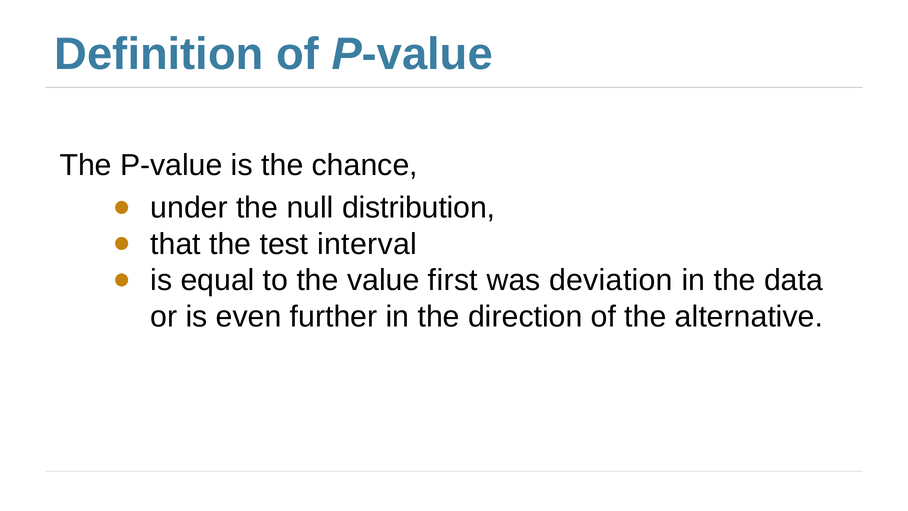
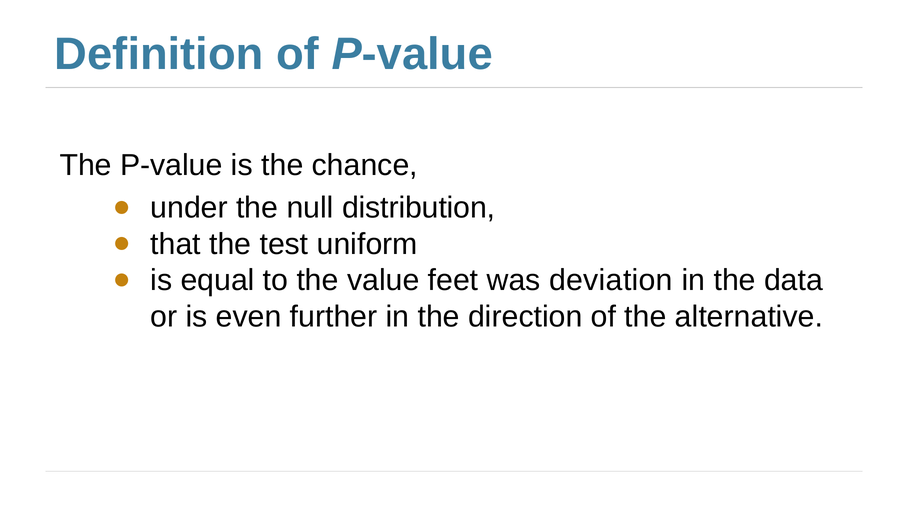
interval: interval -> uniform
first: first -> feet
